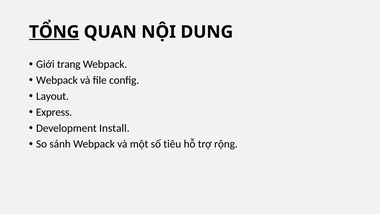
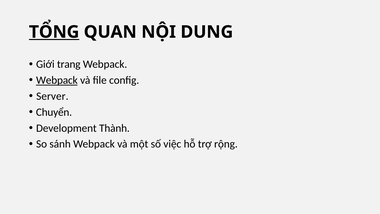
Webpack at (57, 80) underline: none -> present
Layout: Layout -> Server
Express: Express -> Chuyển
Install: Install -> Thành
tiêu: tiêu -> việc
